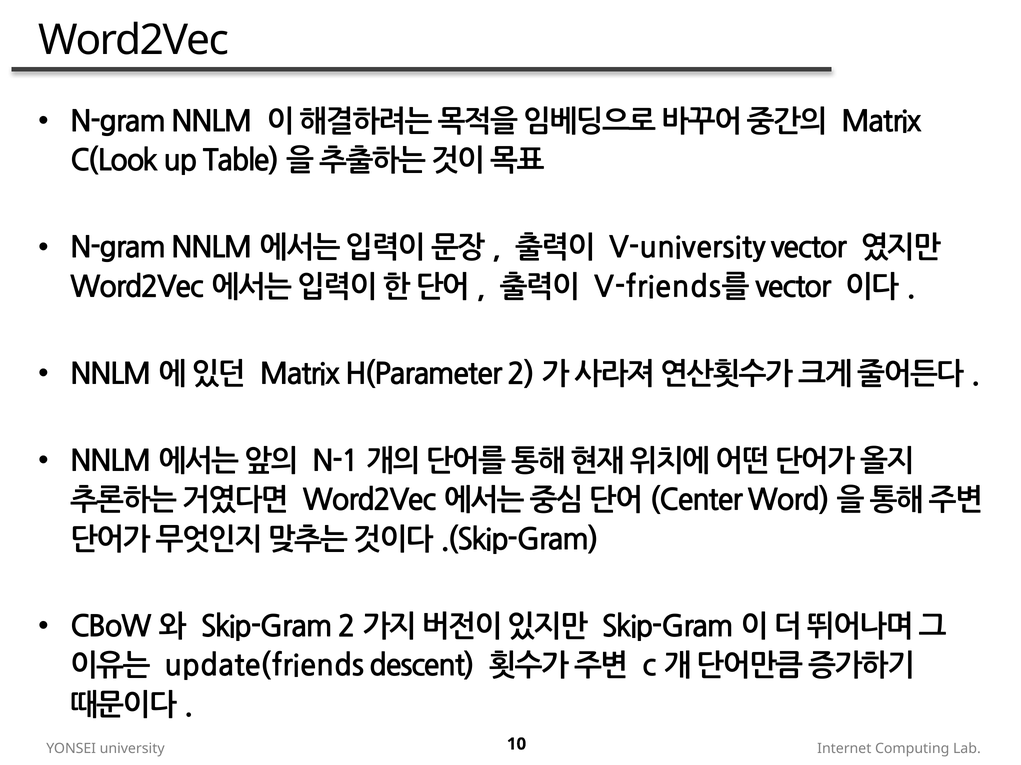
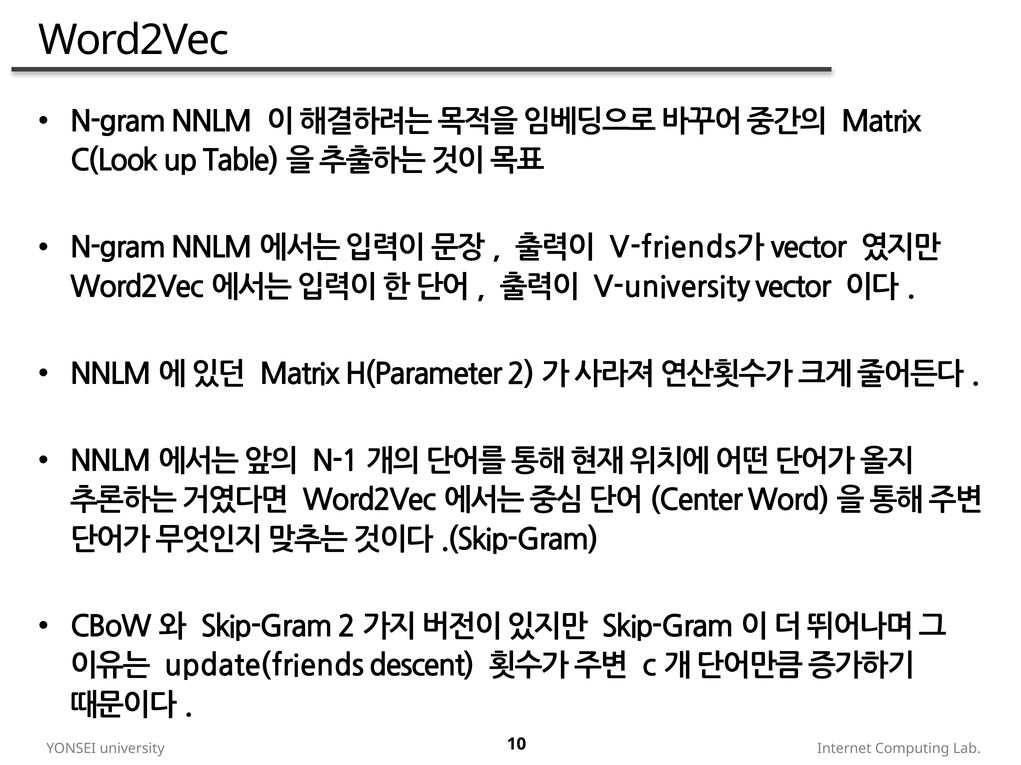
V-university: V-university -> V-friends가
V-friends를: V-friends를 -> V-university
